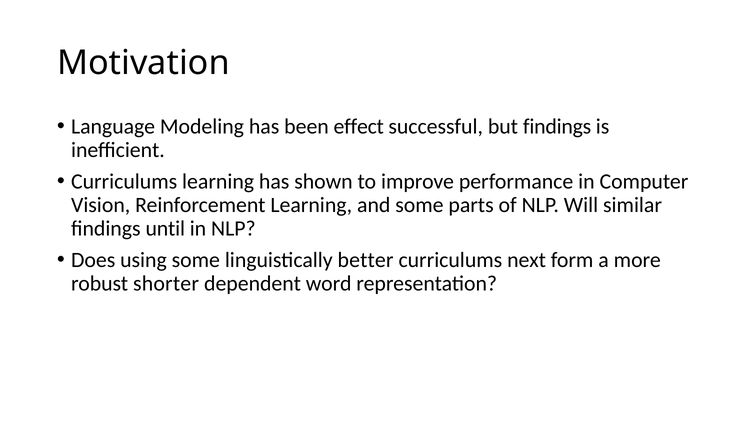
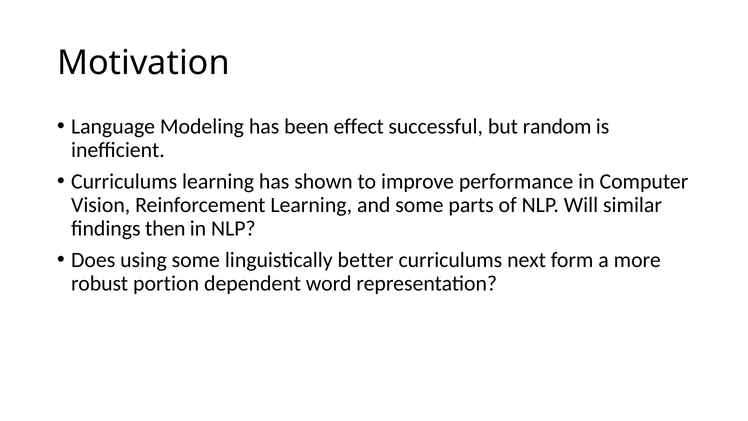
but findings: findings -> random
until: until -> then
shorter: shorter -> portion
